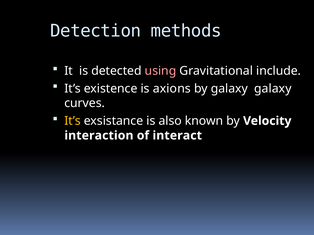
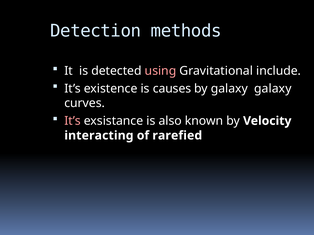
axions: axions -> causes
It’s at (73, 121) colour: yellow -> pink
interaction: interaction -> interacting
interact: interact -> rarefied
